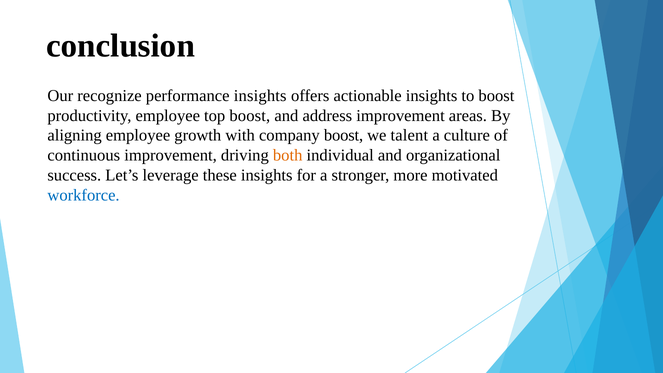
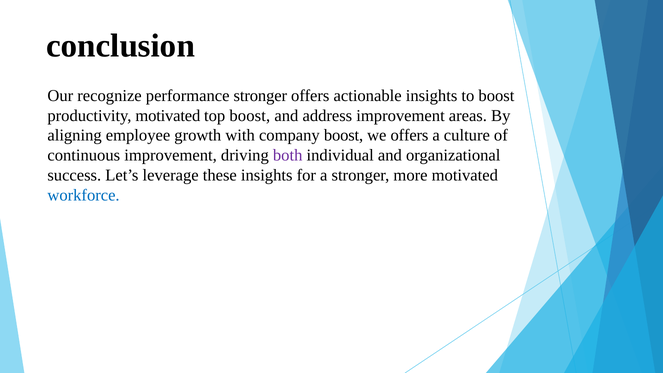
performance insights: insights -> stronger
productivity employee: employee -> motivated
we talent: talent -> offers
both colour: orange -> purple
